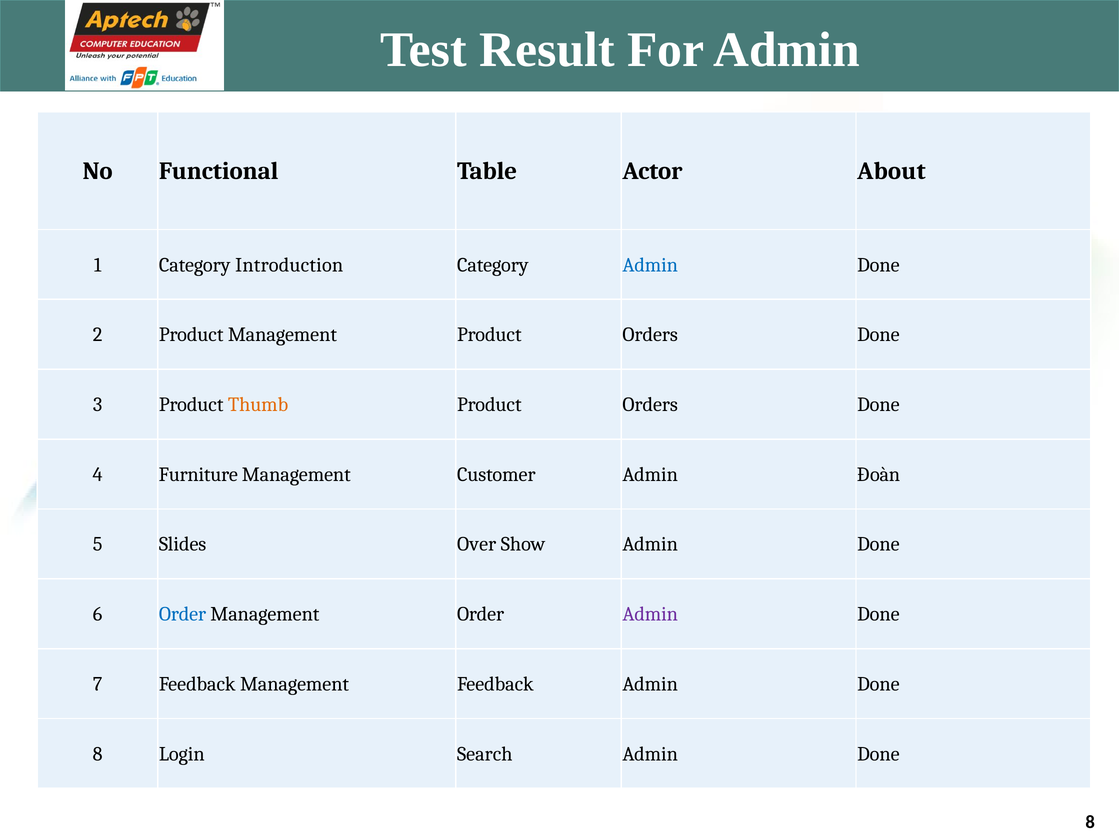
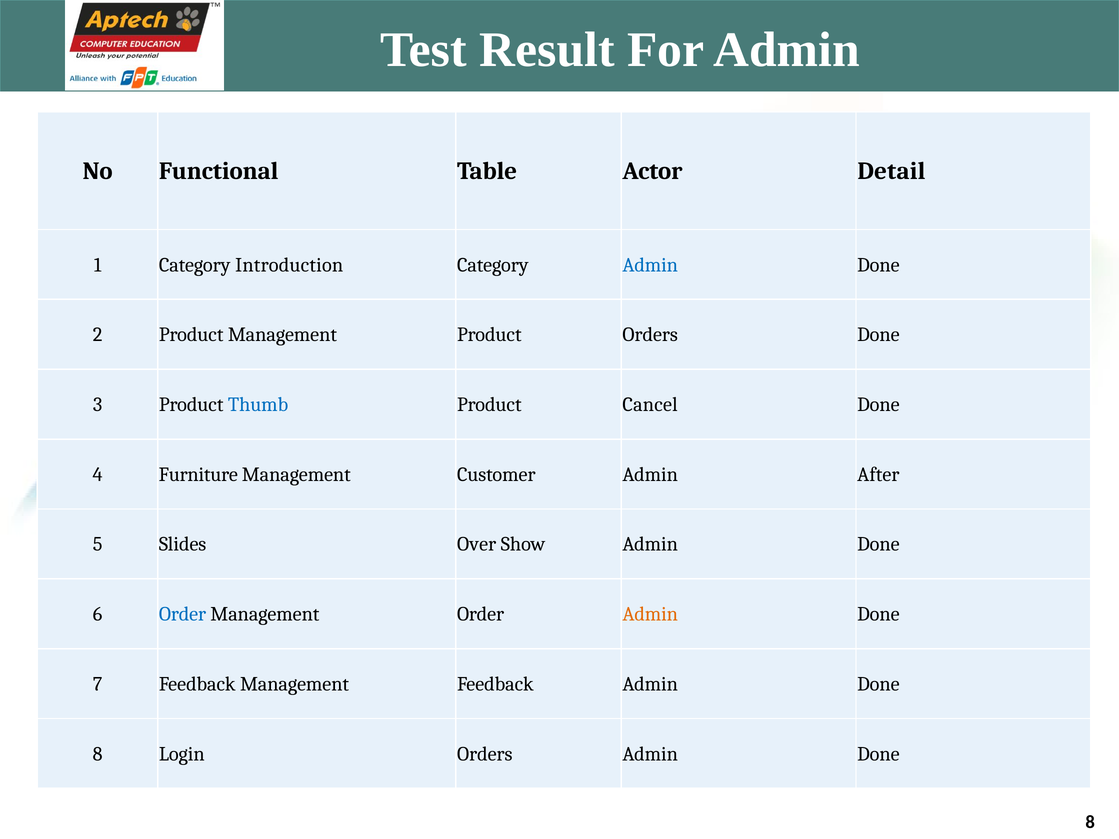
About: About -> Detail
Thumb colour: orange -> blue
Orders at (650, 405): Orders -> Cancel
Đoàn: Đoàn -> After
Admin at (650, 614) colour: purple -> orange
Login Search: Search -> Orders
